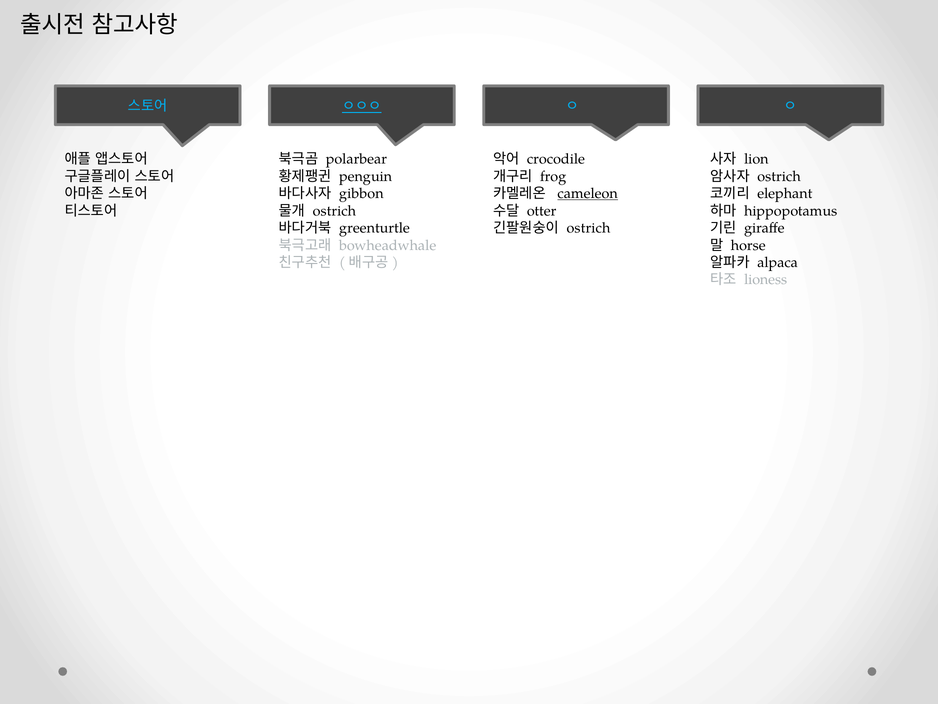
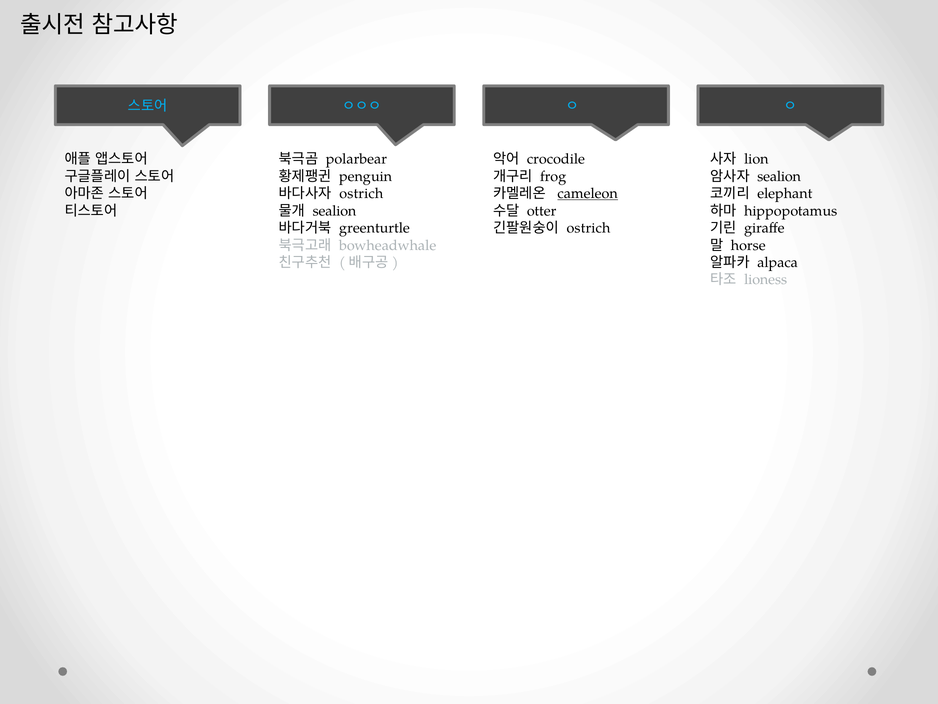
ㅇㅇㅇ underline: present -> none
ostrich at (779, 176): ostrich -> sealion
gibbon at (361, 194): gibbon -> ostrich
ostrich at (334, 211): ostrich -> sealion
